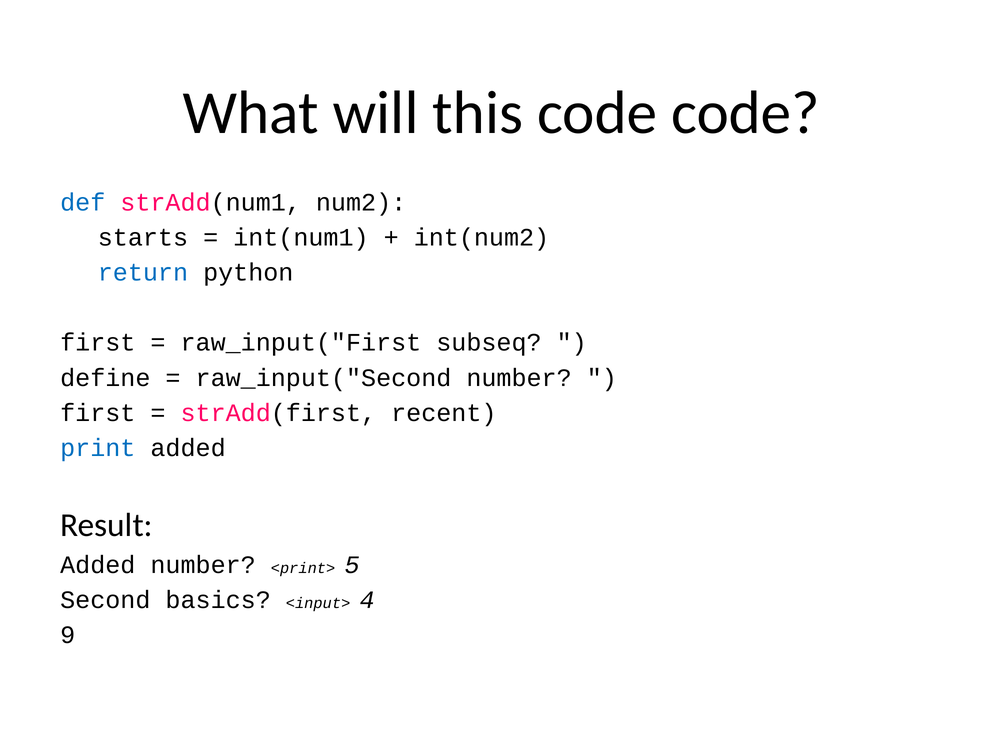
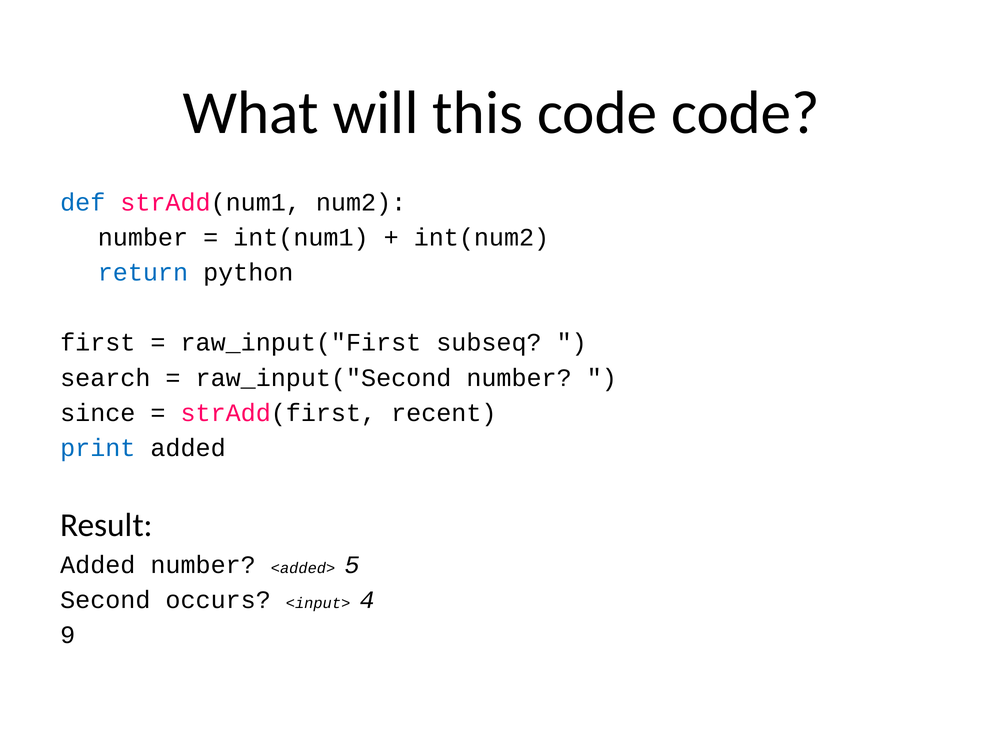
starts at (143, 237): starts -> number
define: define -> search
first at (98, 413): first -> since
<print>: <print> -> <added>
basics: basics -> occurs
